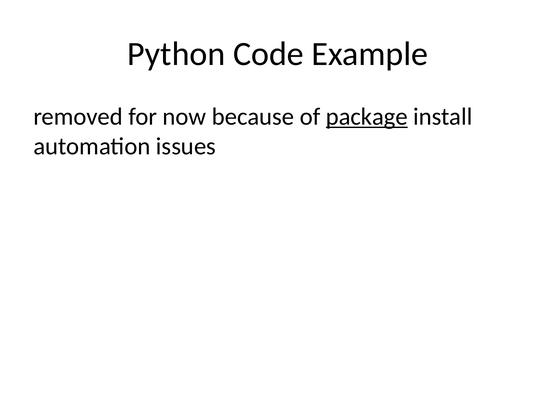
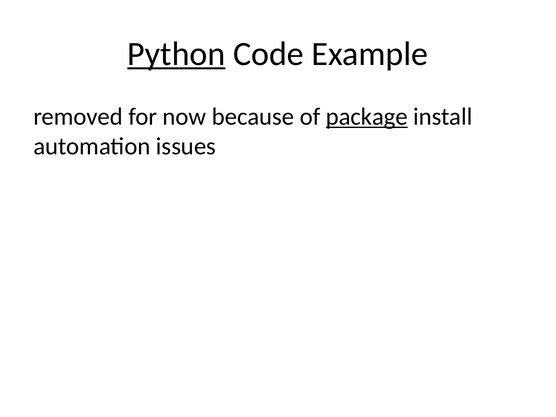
Python underline: none -> present
